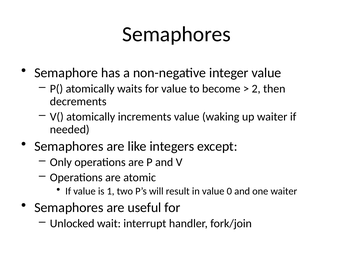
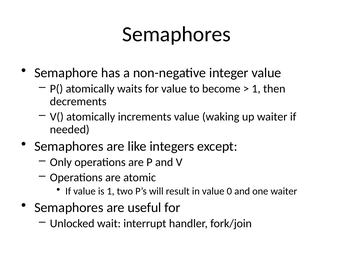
2 at (256, 89): 2 -> 1
